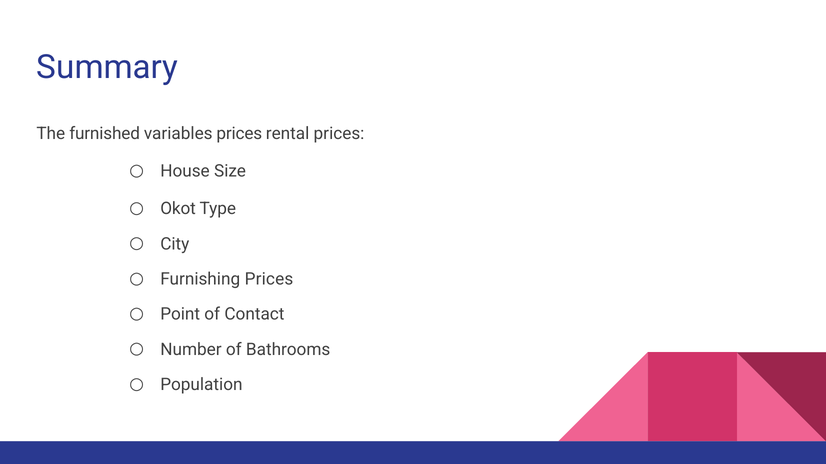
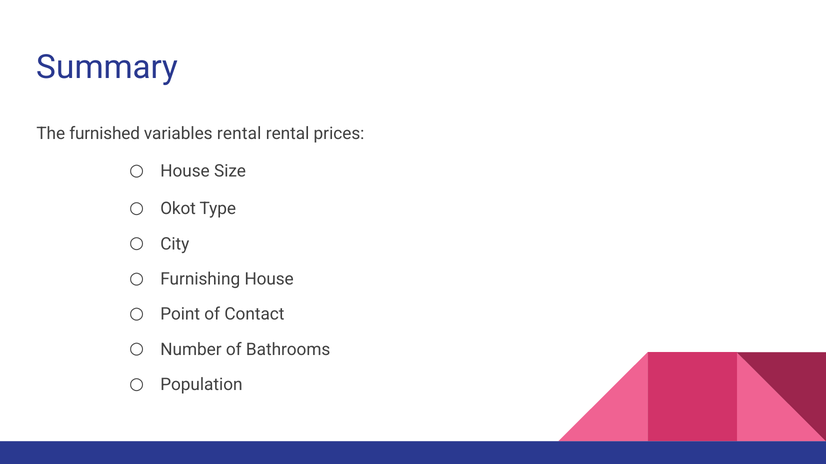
variables prices: prices -> rental
Furnishing Prices: Prices -> House
